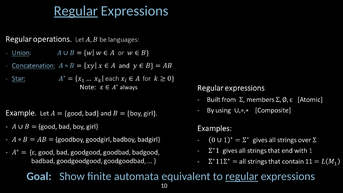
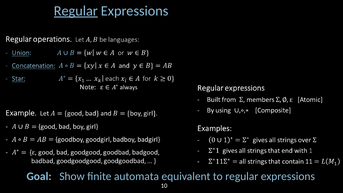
regular at (242, 176) underline: present -> none
